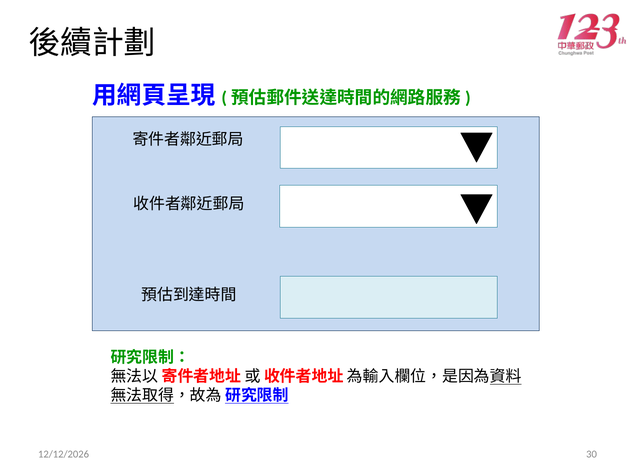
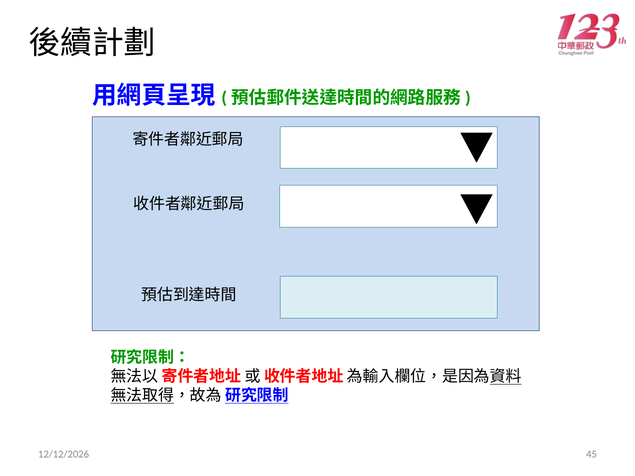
30: 30 -> 45
